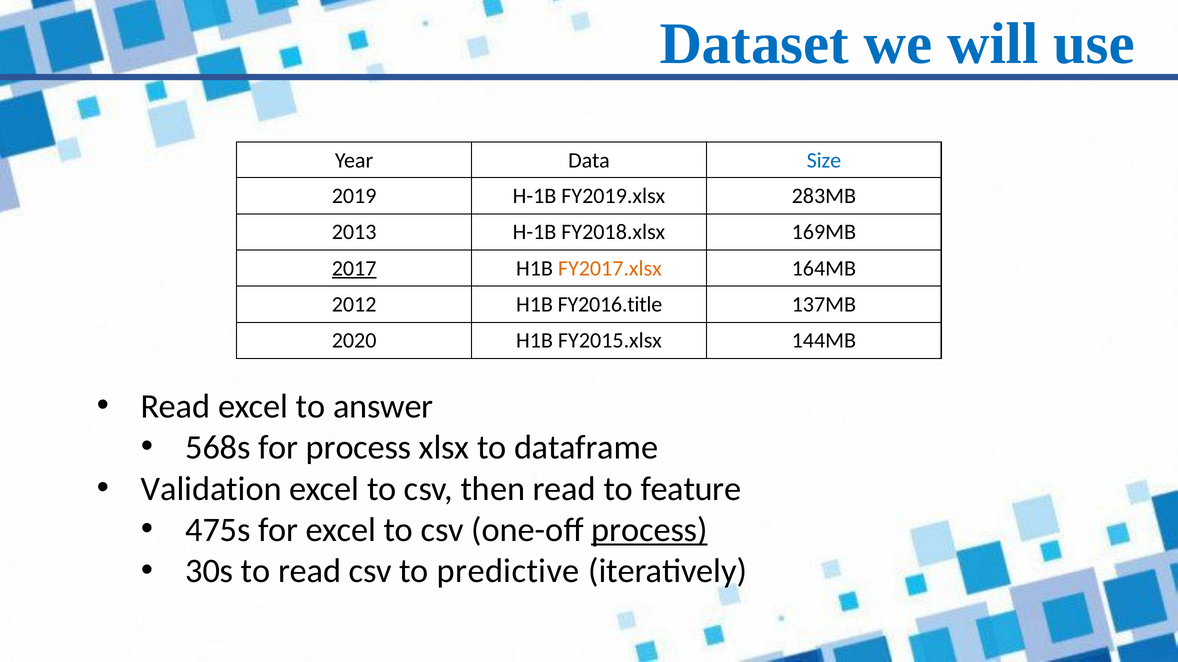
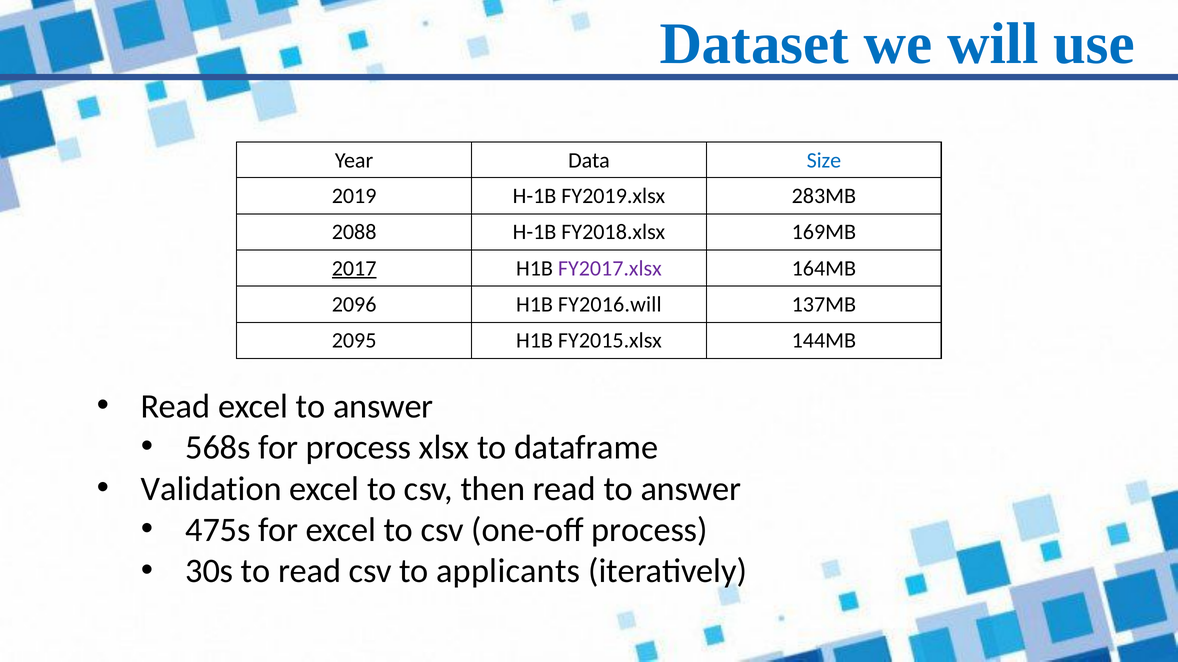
2013: 2013 -> 2088
FY2017.xlsx colour: orange -> purple
2012: 2012 -> 2096
FY2016.title: FY2016.title -> FY2016.will
2020: 2020 -> 2095
read to feature: feature -> answer
process at (649, 530) underline: present -> none
predictive: predictive -> applicants
